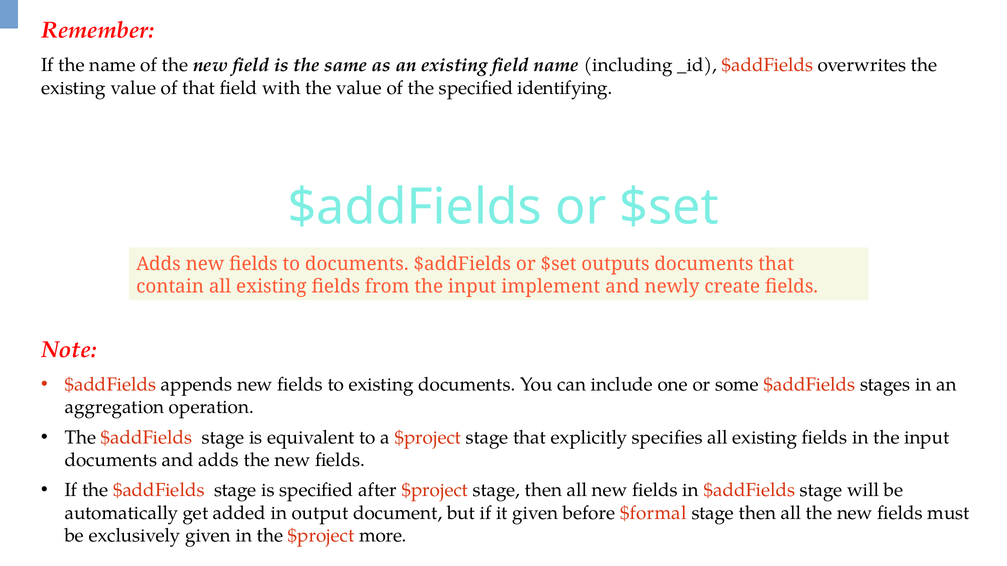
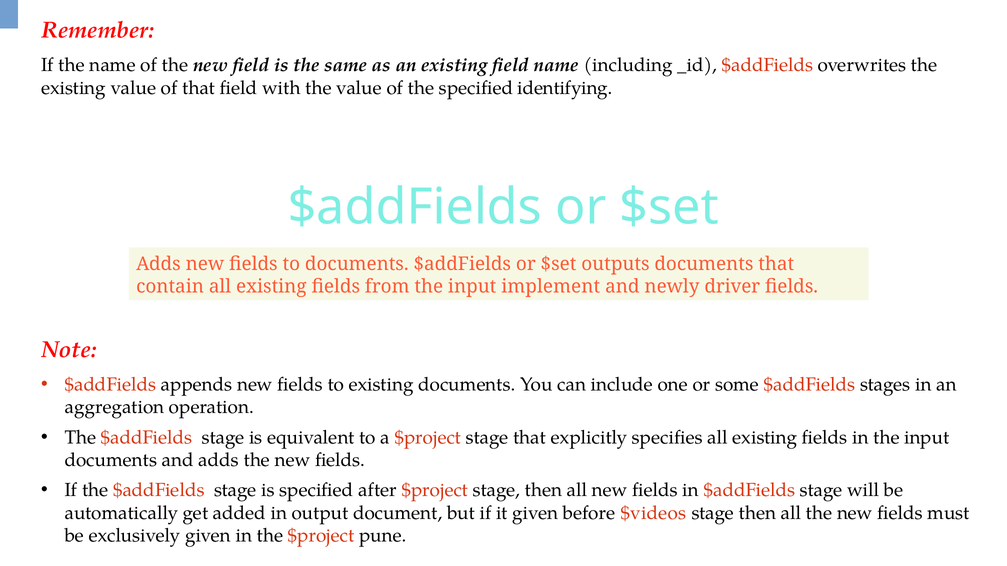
create: create -> driver
$formal: $formal -> $videos
more: more -> pune
